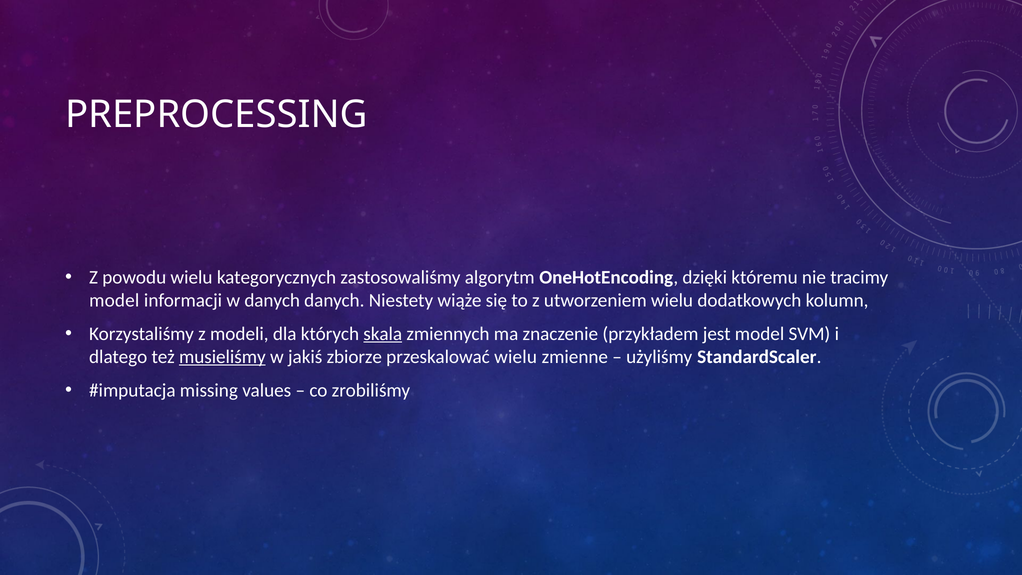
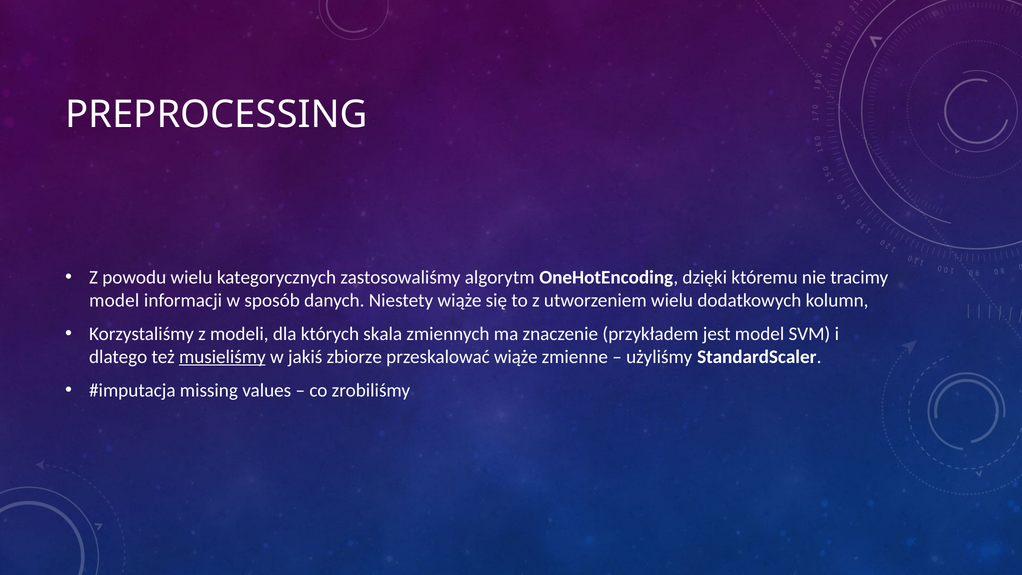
w danych: danych -> sposób
skala underline: present -> none
przeskalować wielu: wielu -> wiąże
